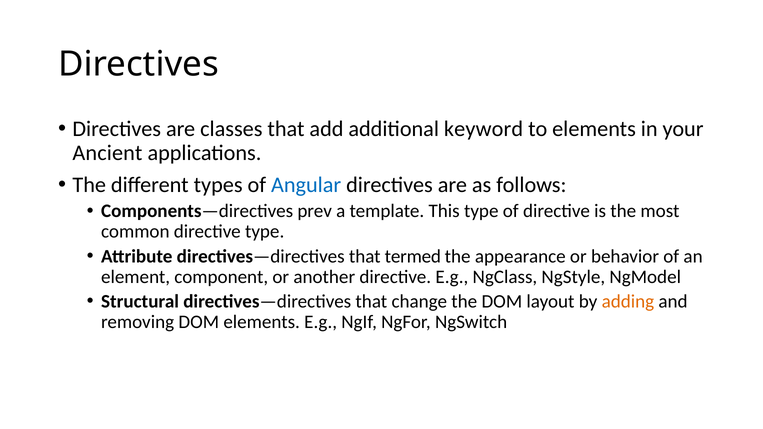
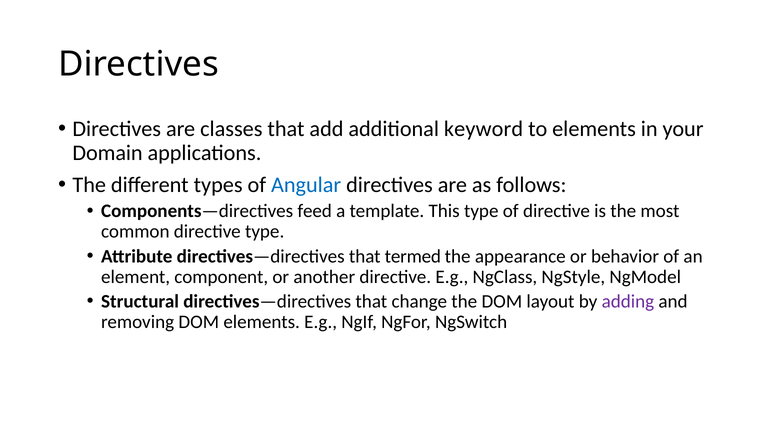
Ancient: Ancient -> Domain
prev: prev -> feed
adding colour: orange -> purple
